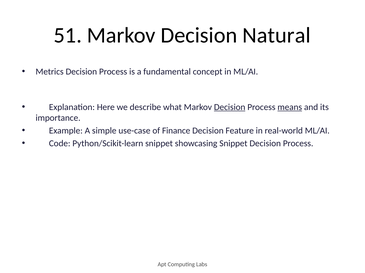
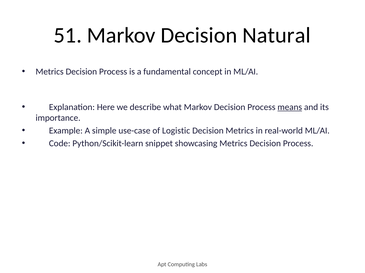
Decision at (230, 107) underline: present -> none
Finance: Finance -> Logistic
Decision Feature: Feature -> Metrics
showcasing Snippet: Snippet -> Metrics
